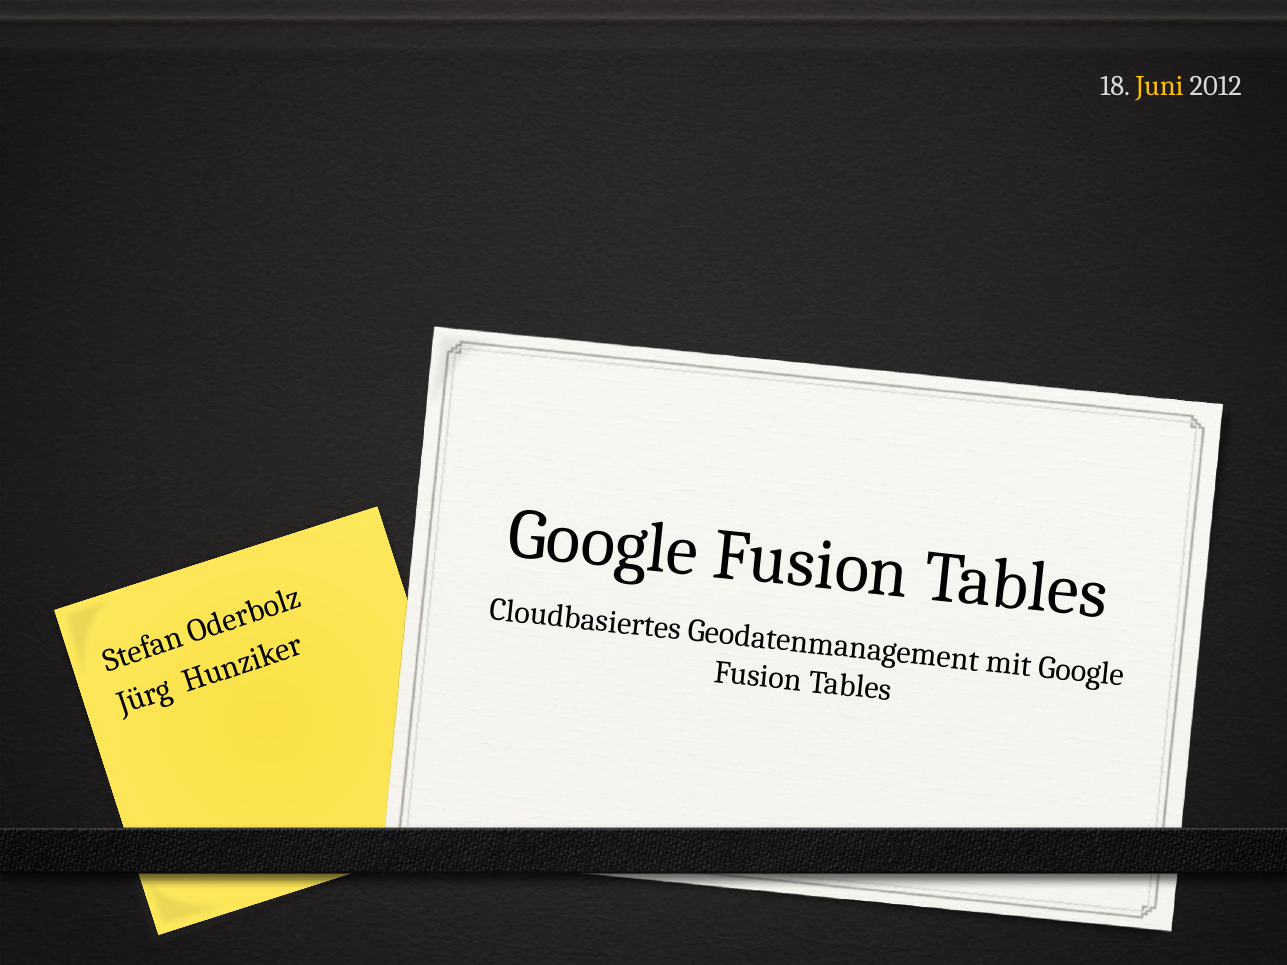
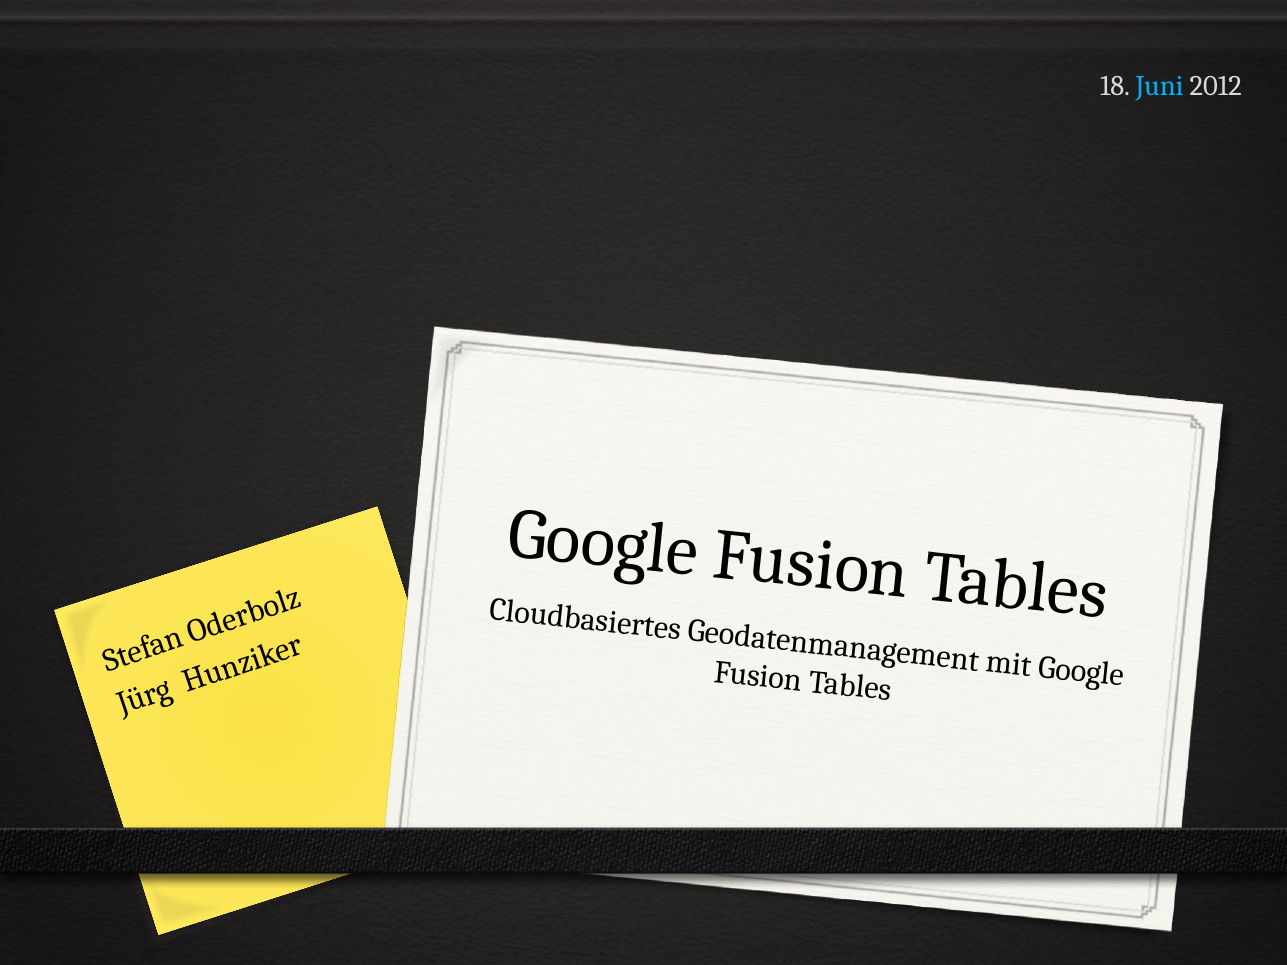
Juni colour: yellow -> light blue
